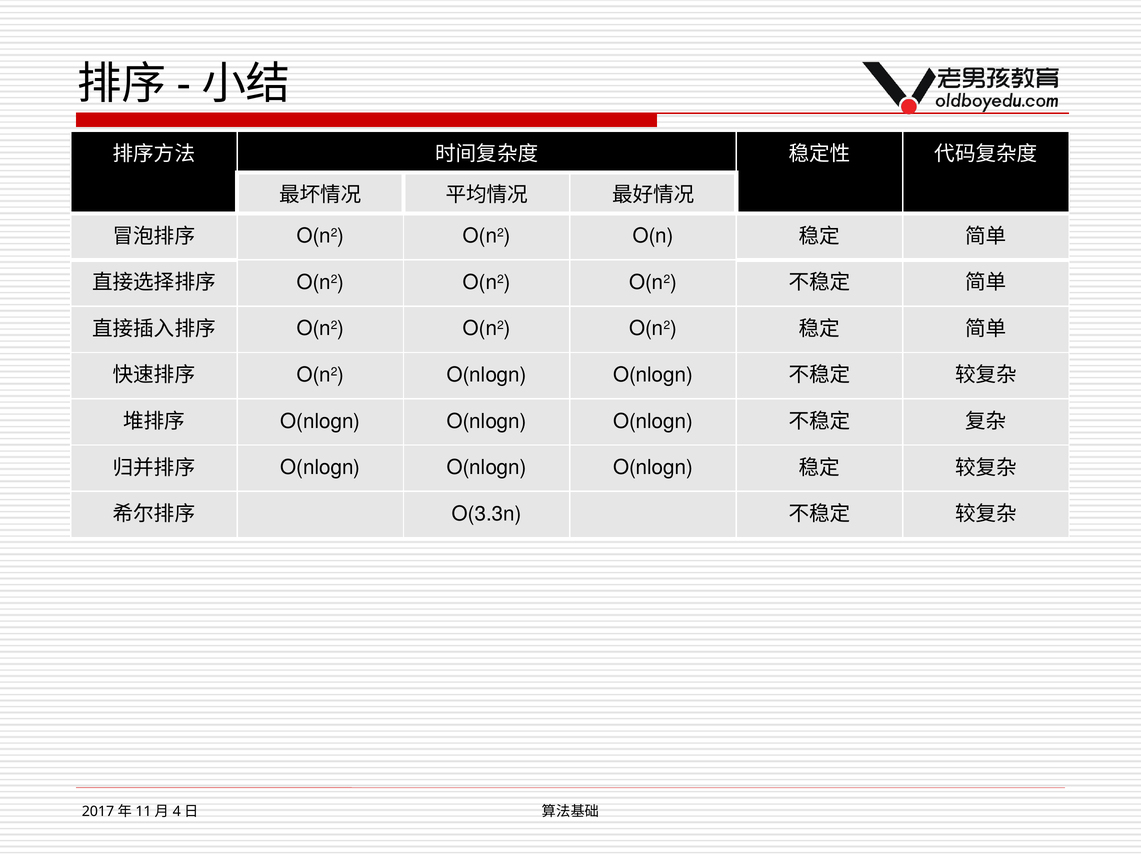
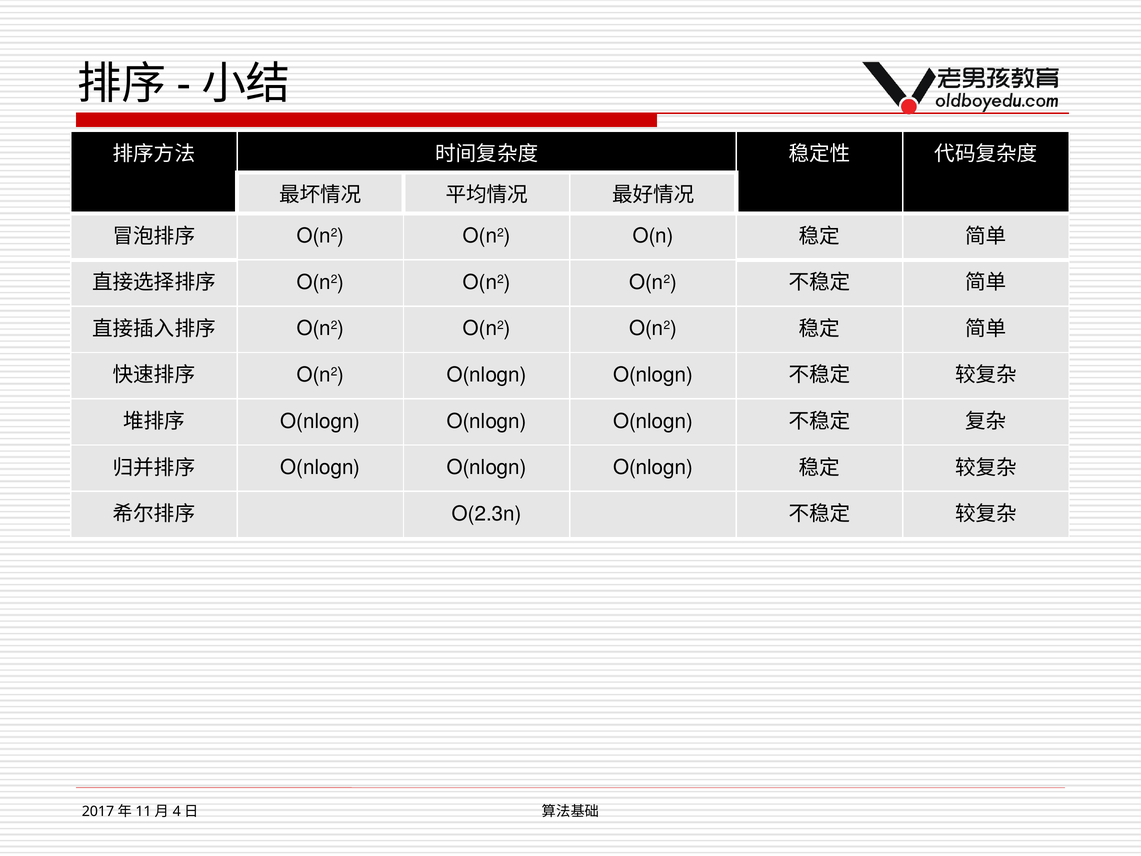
O(3.3n: O(3.3n -> O(2.3n
